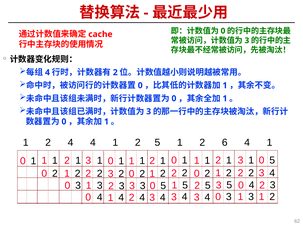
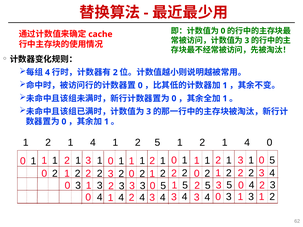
4 at (71, 143): 4 -> 1
5 1 2 6: 6 -> 1
1 at (270, 143): 1 -> 0
